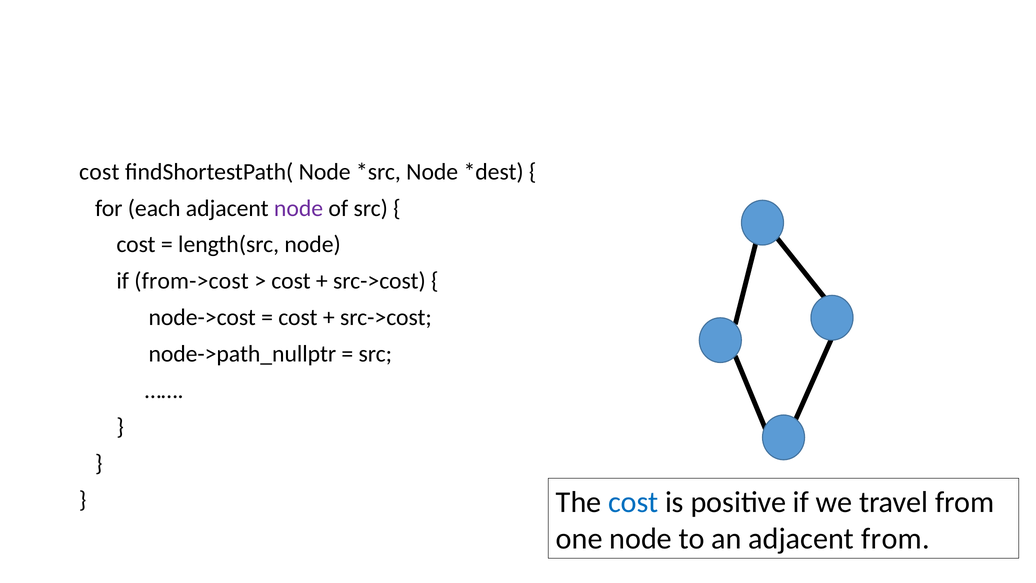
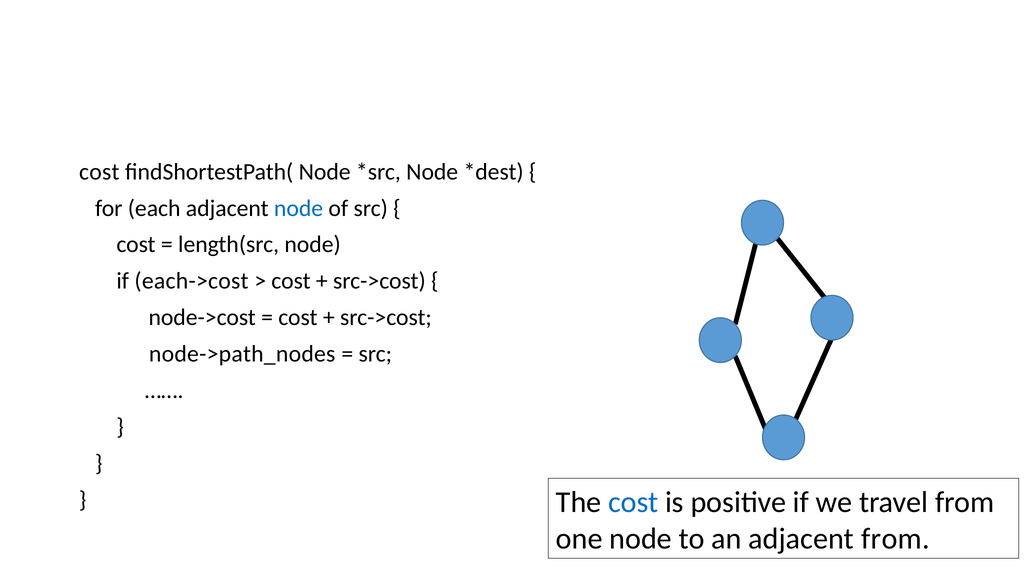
node at (299, 208) colour: purple -> blue
from->cost: from->cost -> each->cost
node->path_nullptr: node->path_nullptr -> node->path_nodes
